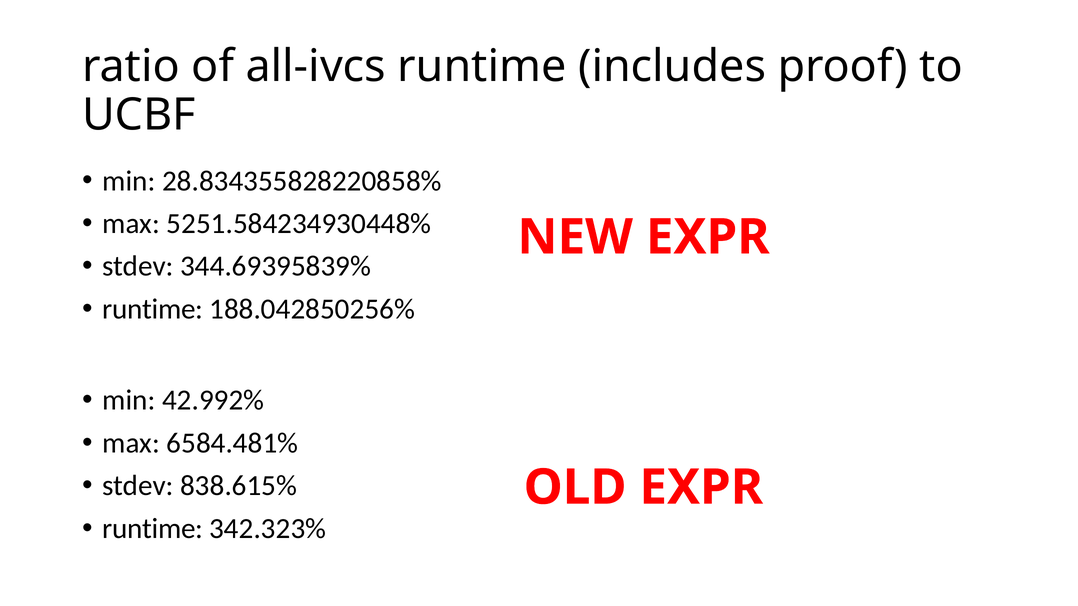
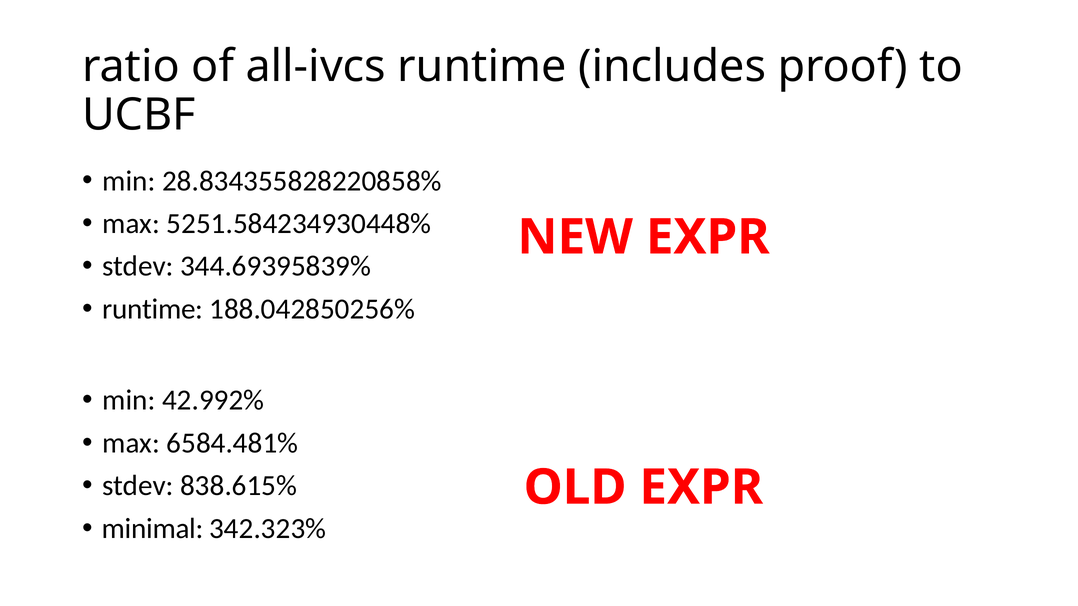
runtime at (153, 529): runtime -> minimal
